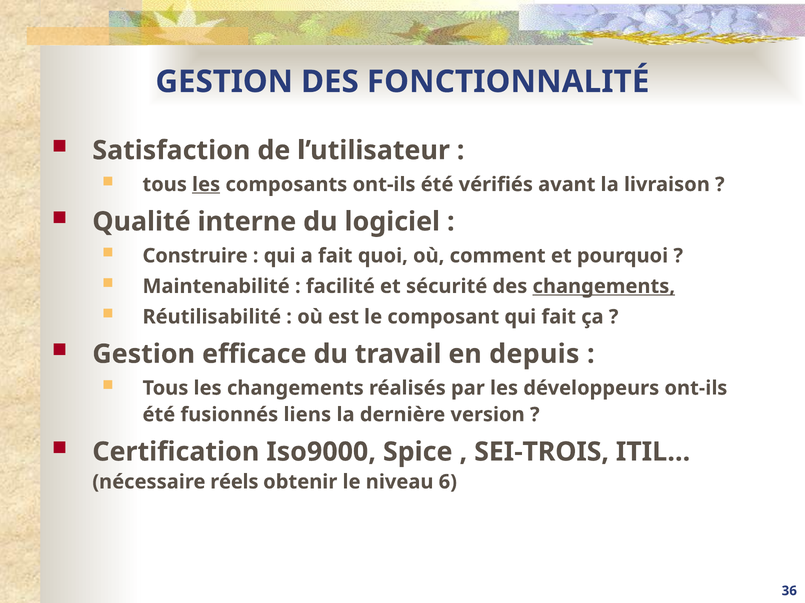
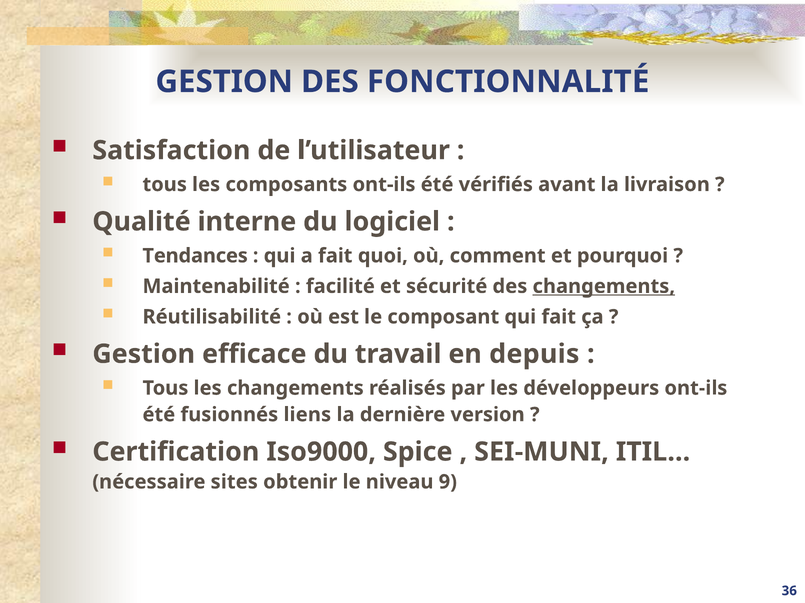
les at (206, 185) underline: present -> none
Construire: Construire -> Tendances
SEI-TROIS: SEI-TROIS -> SEI-MUNI
réels: réels -> sites
6: 6 -> 9
